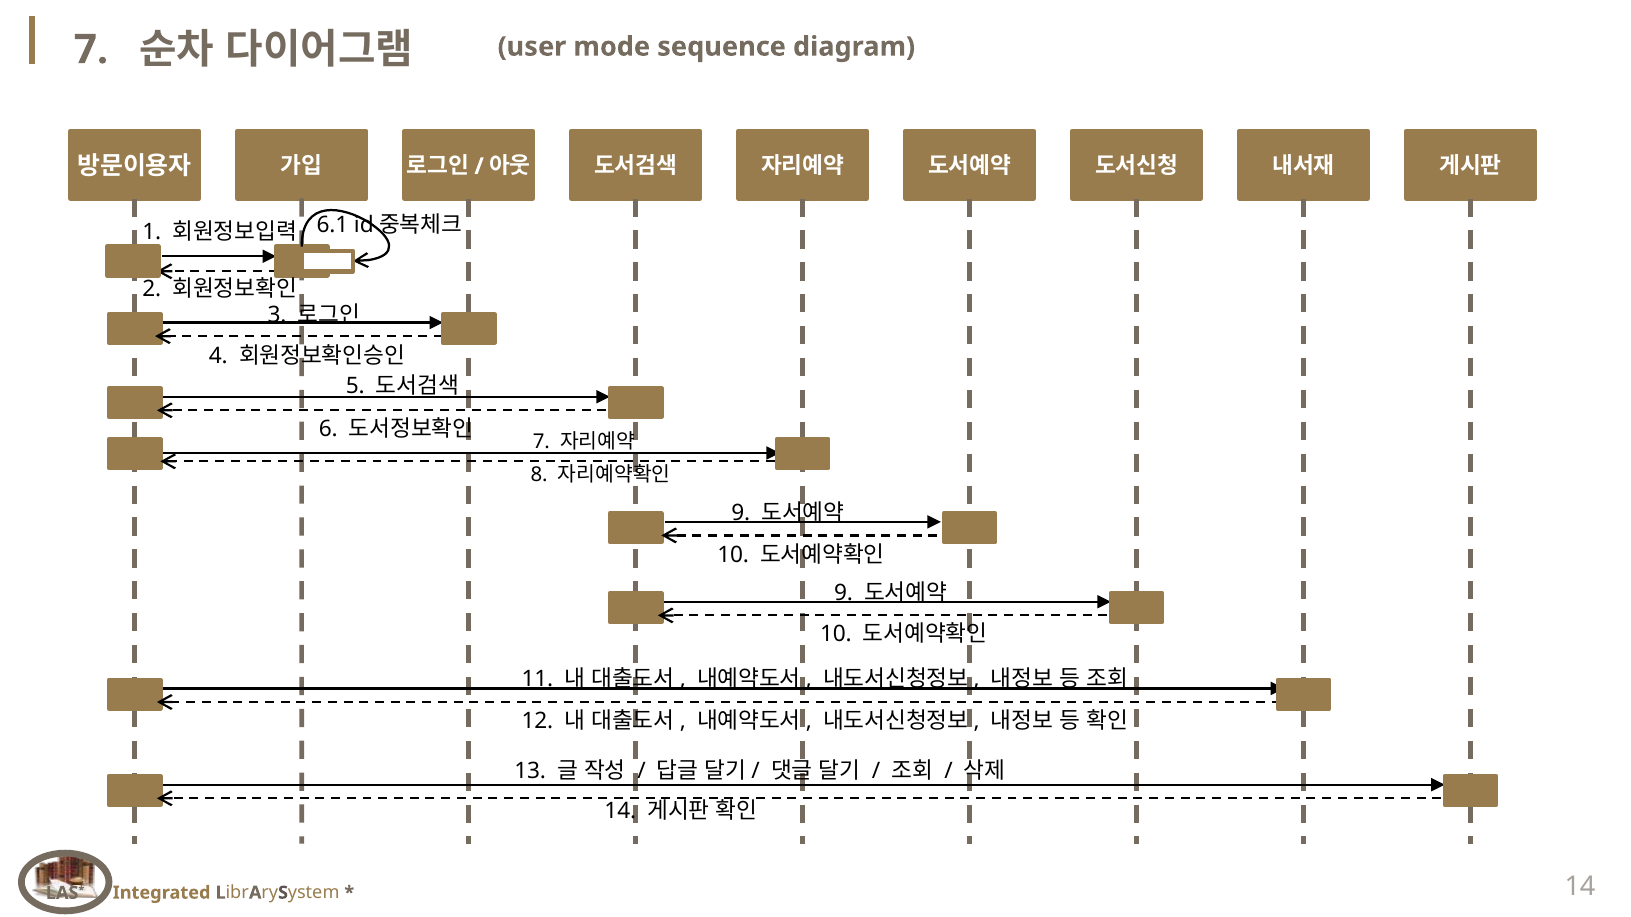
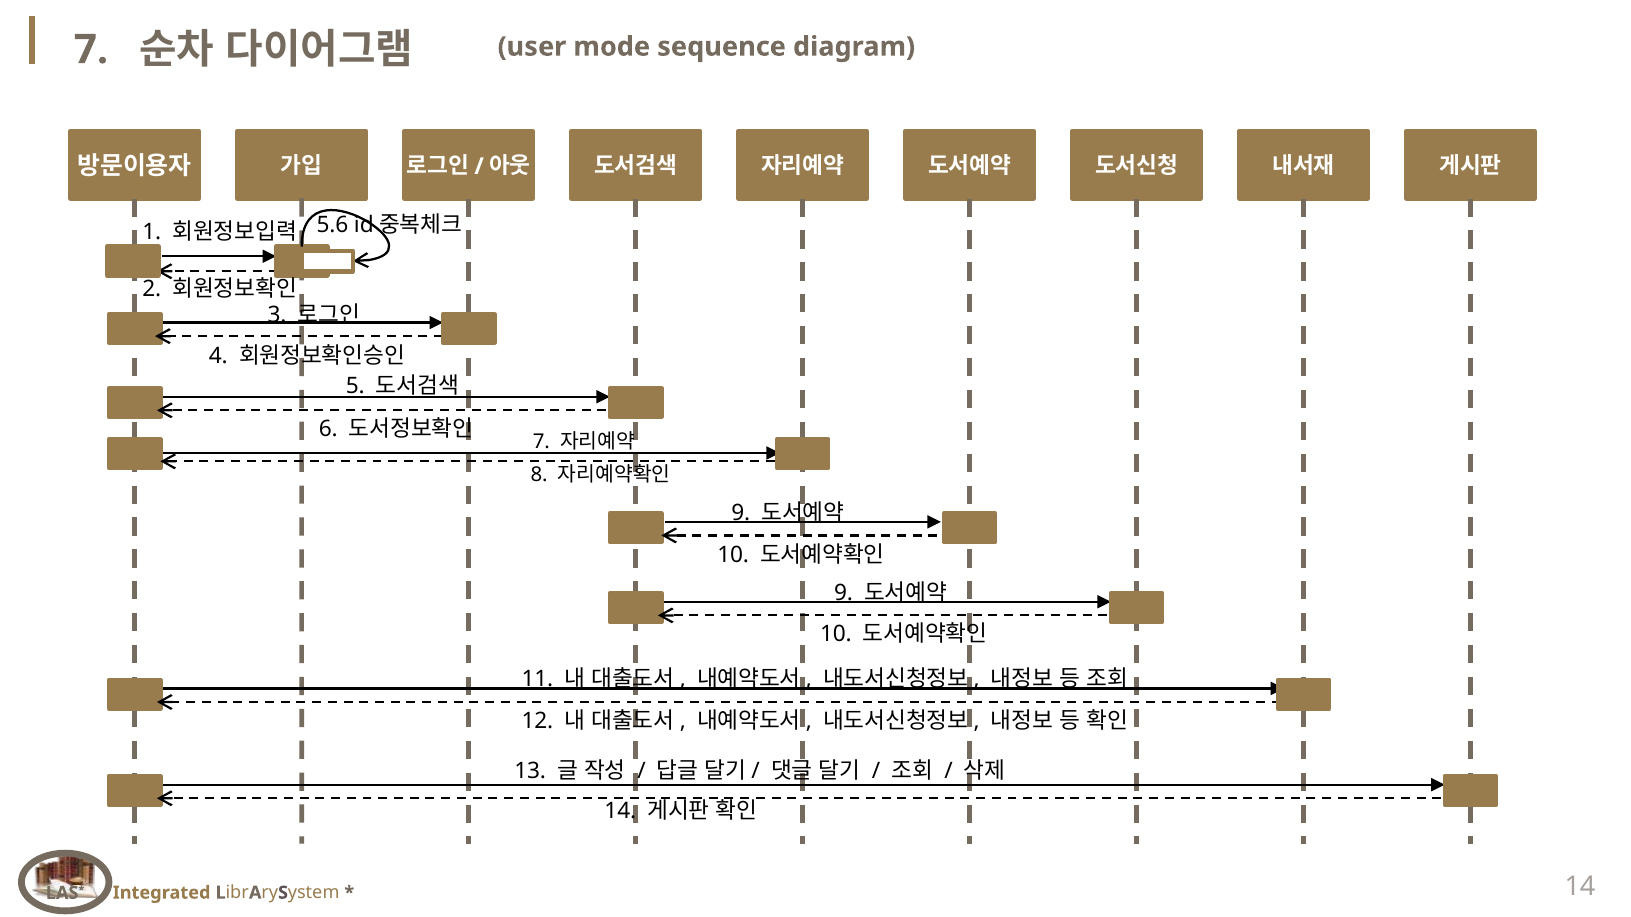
6.1: 6.1 -> 5.6
